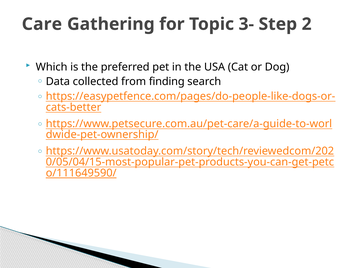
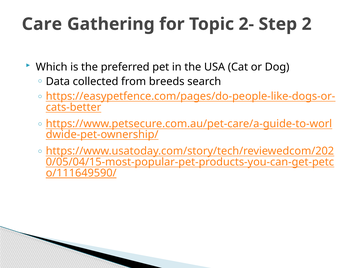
3-: 3- -> 2-
finding: finding -> breeds
